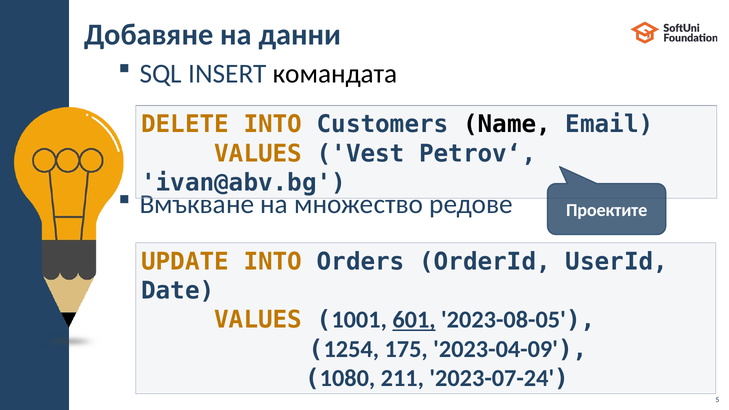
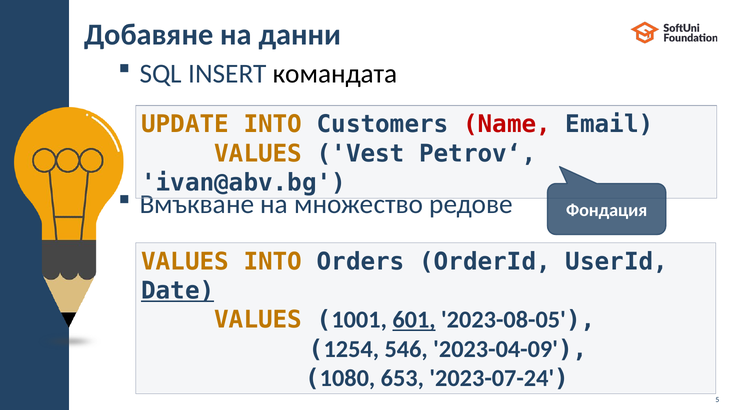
DELETE: DELETE -> UPDATE
Name colour: black -> red
Проектите: Проектите -> Фондация
UPDATE at (185, 262): UPDATE -> VALUES
Date underline: none -> present
175: 175 -> 546
211: 211 -> 653
